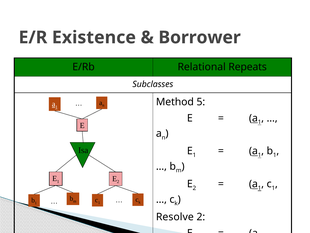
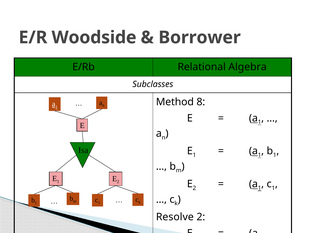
Existence: Existence -> Woodside
Repeats: Repeats -> Algebra
5: 5 -> 8
